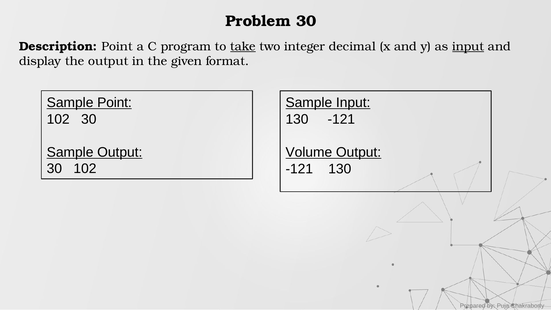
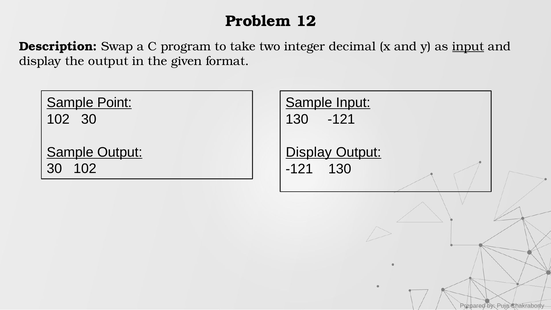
Problem 30: 30 -> 12
Description Point: Point -> Swap
take underline: present -> none
Volume at (309, 152): Volume -> Display
